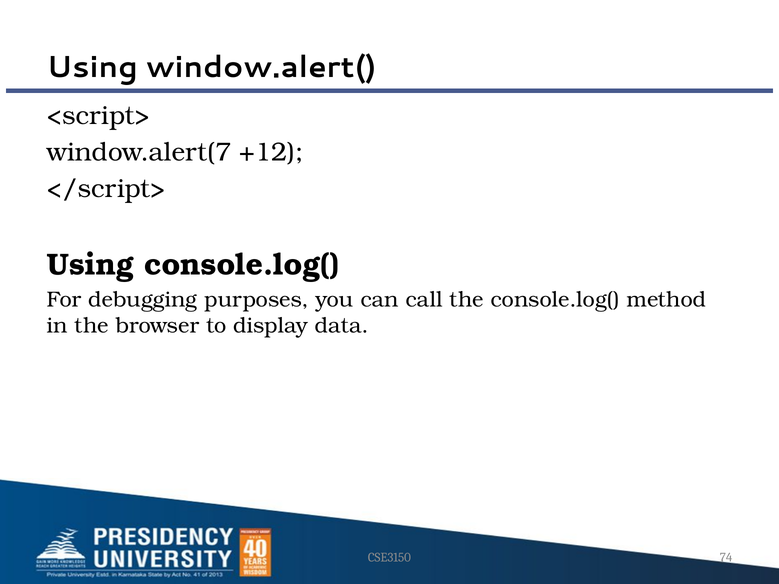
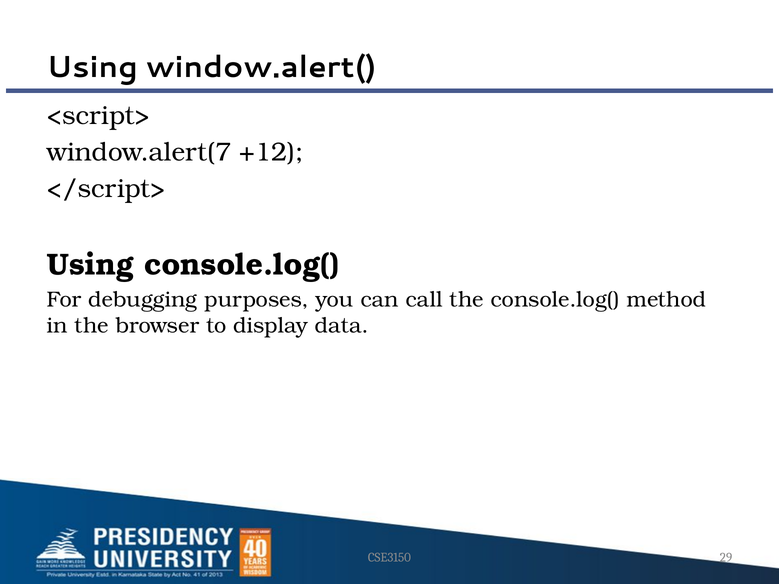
74: 74 -> 29
